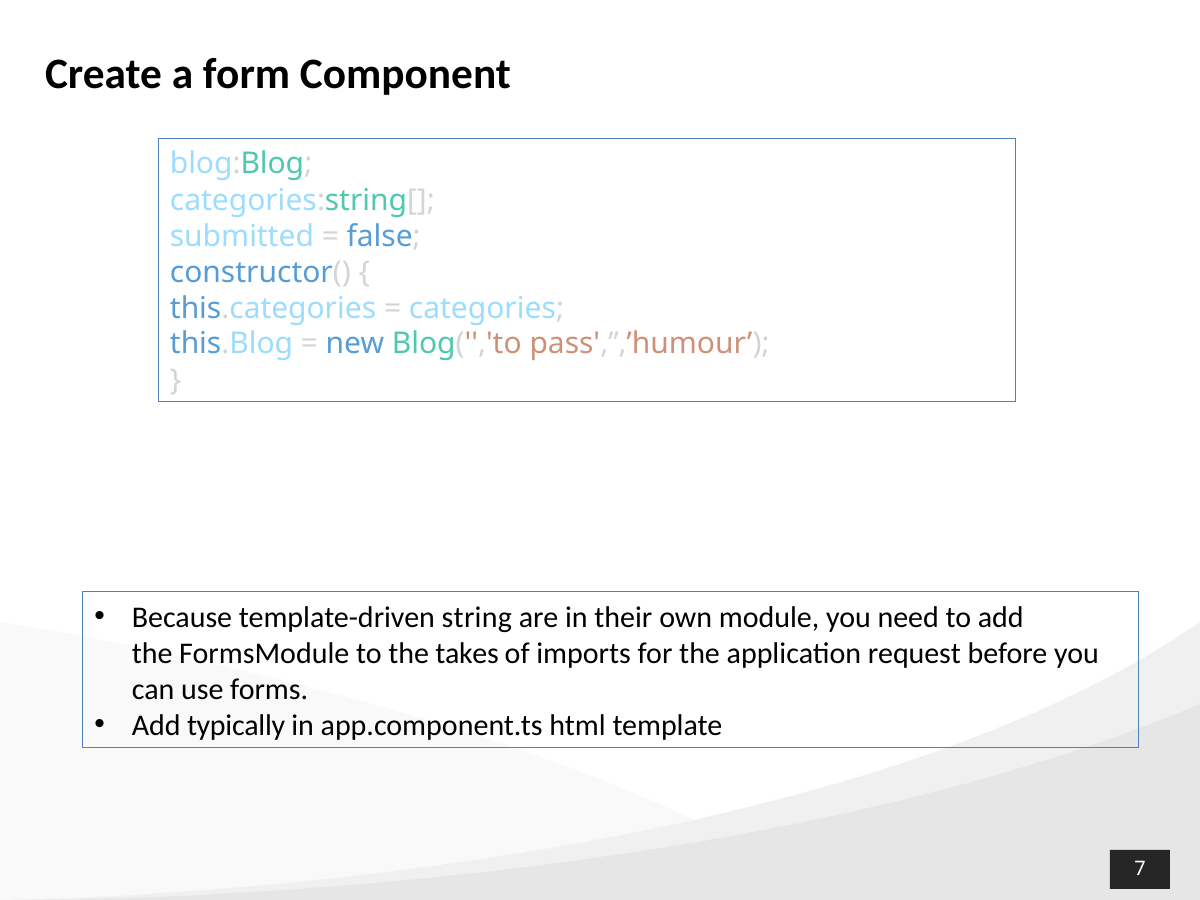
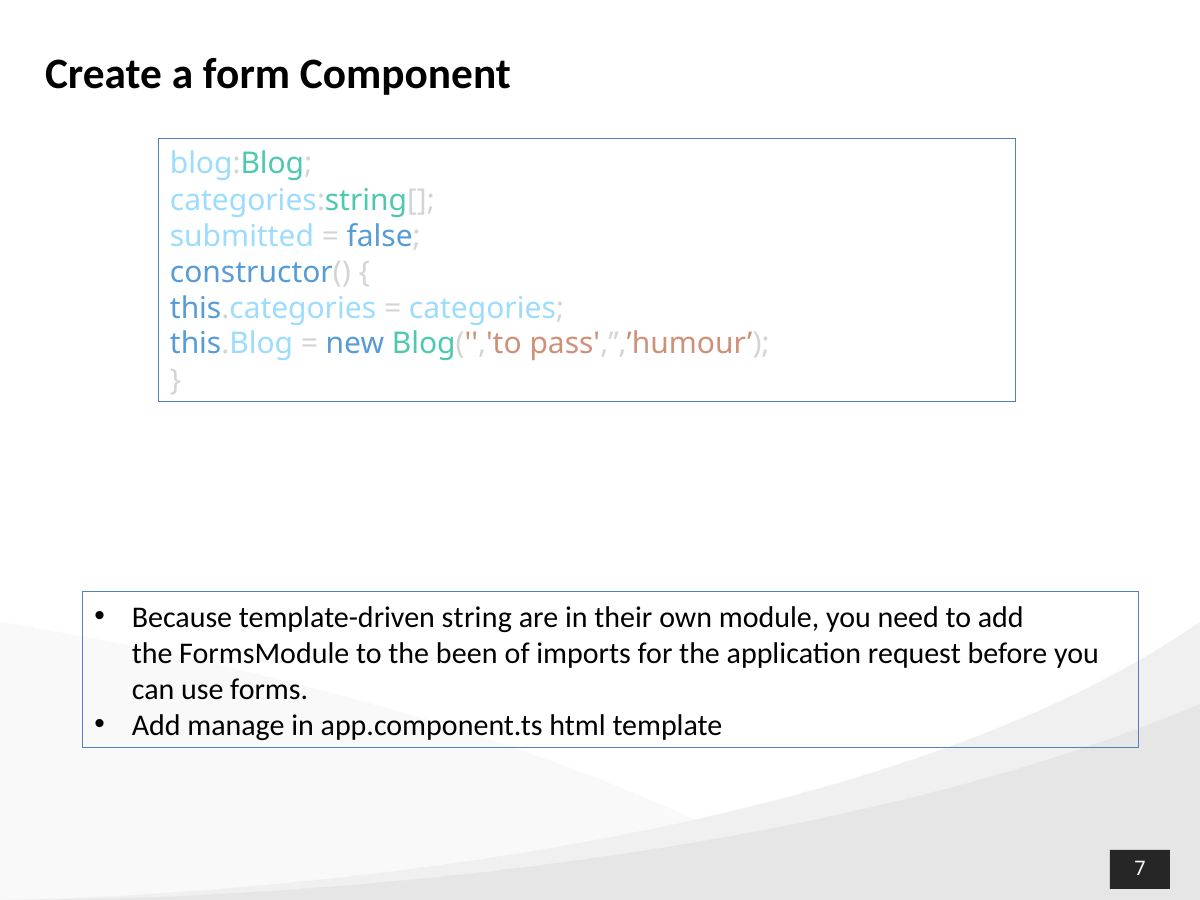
takes: takes -> been
typically: typically -> manage
